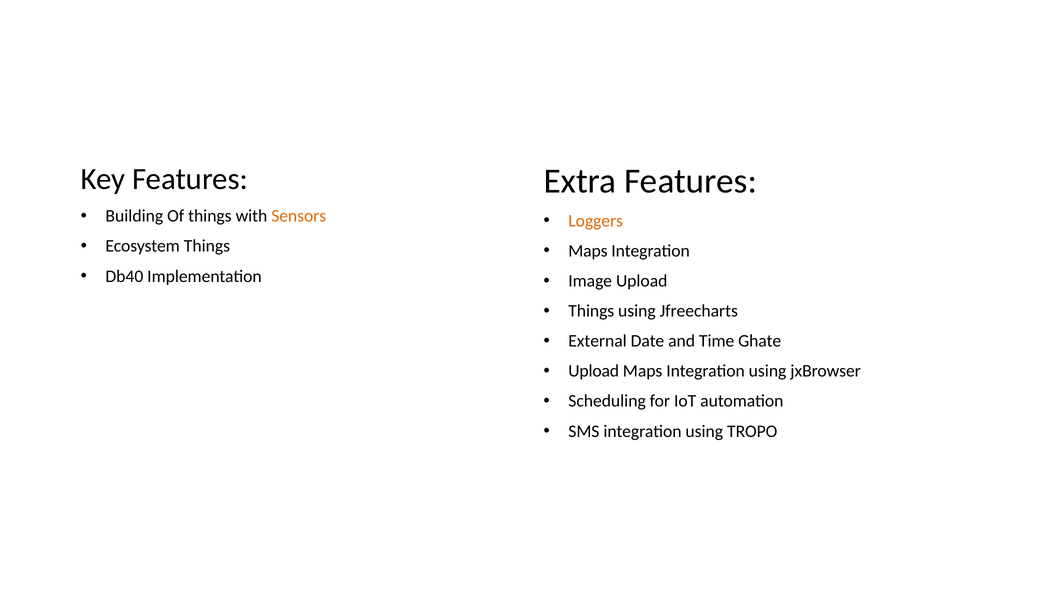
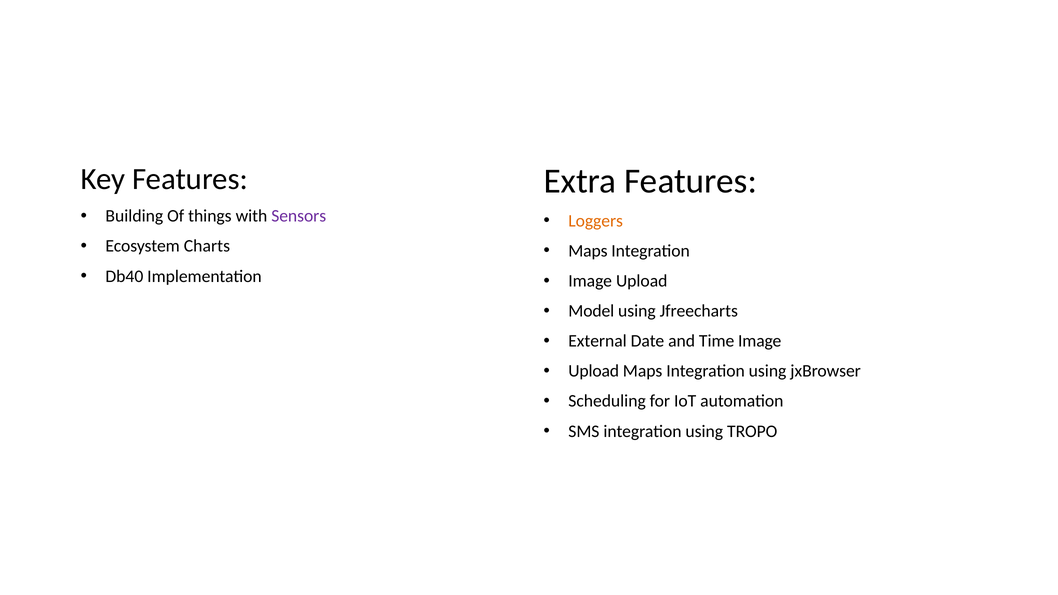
Sensors colour: orange -> purple
Ecosystem Things: Things -> Charts
Things at (591, 311): Things -> Model
Time Ghate: Ghate -> Image
